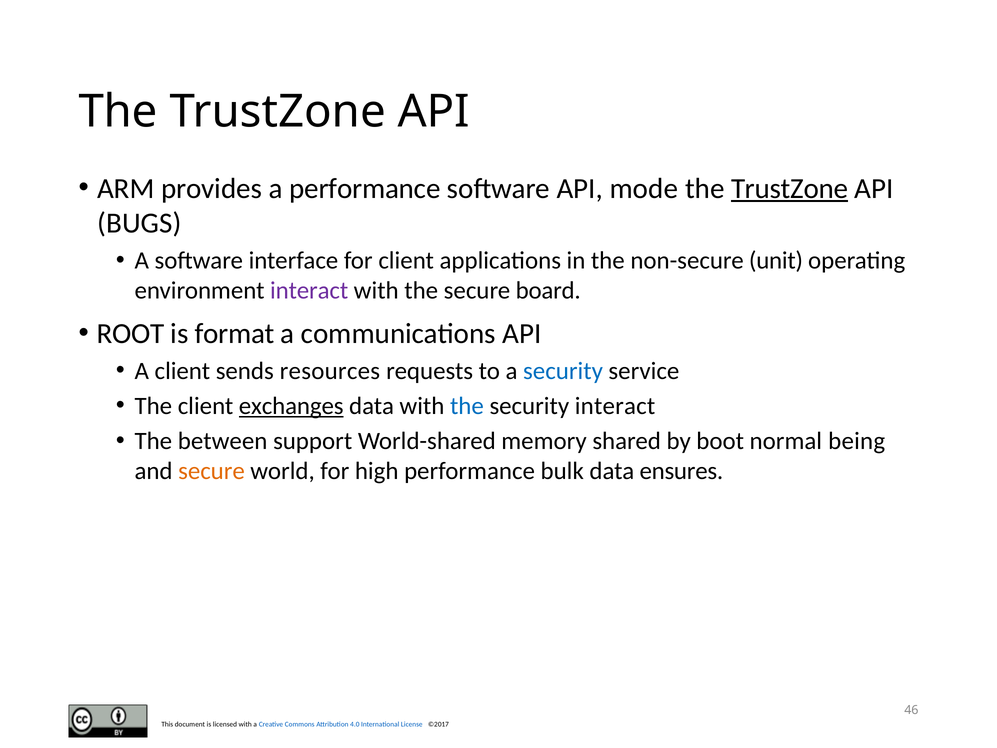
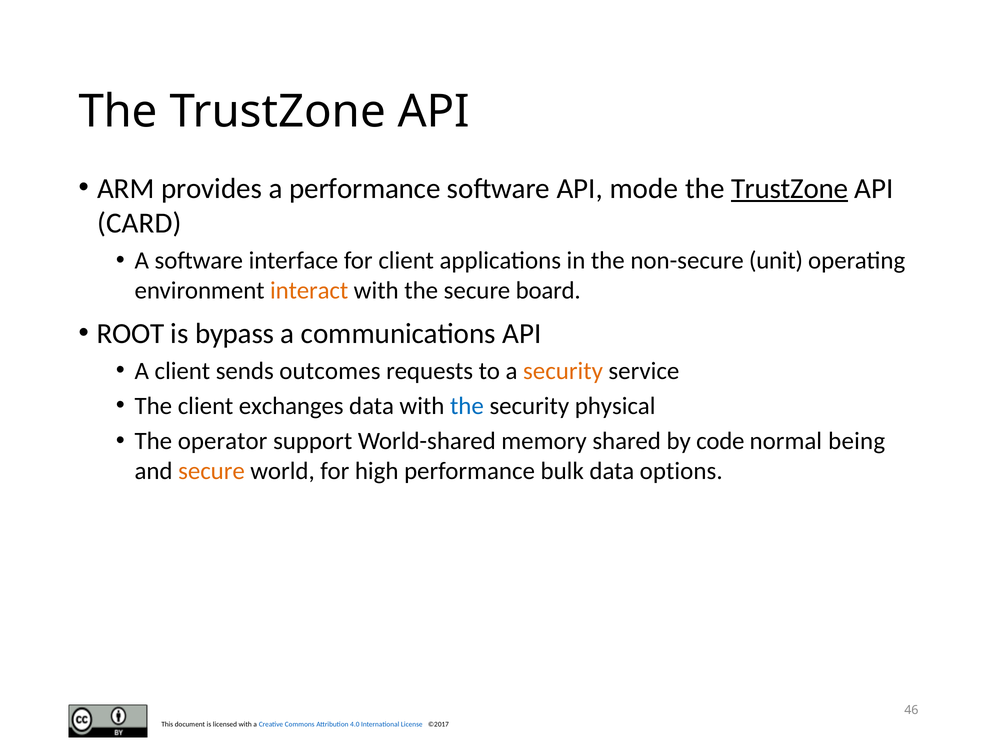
BUGS: BUGS -> CARD
interact at (309, 290) colour: purple -> orange
format: format -> bypass
resources: resources -> outcomes
security at (563, 371) colour: blue -> orange
exchanges underline: present -> none
security interact: interact -> physical
between: between -> operator
boot: boot -> code
ensures: ensures -> options
